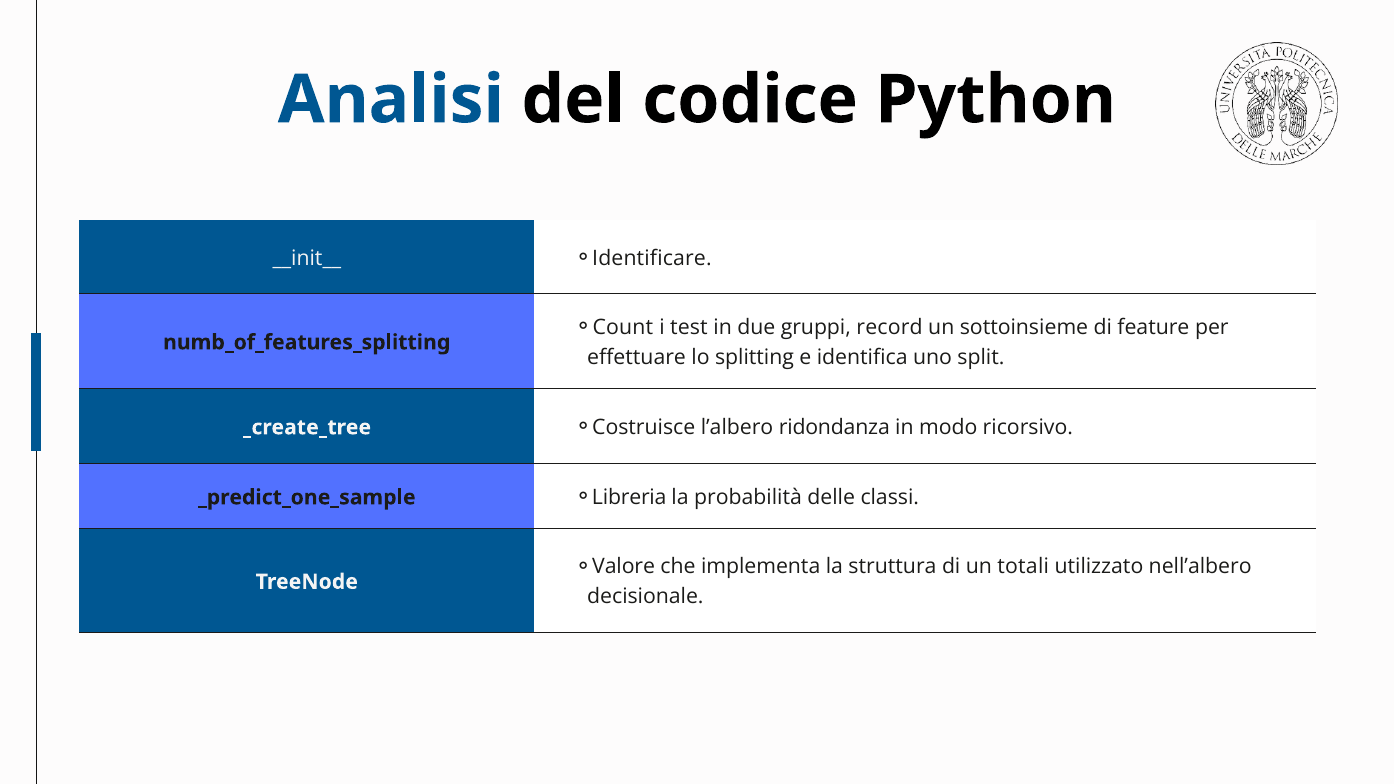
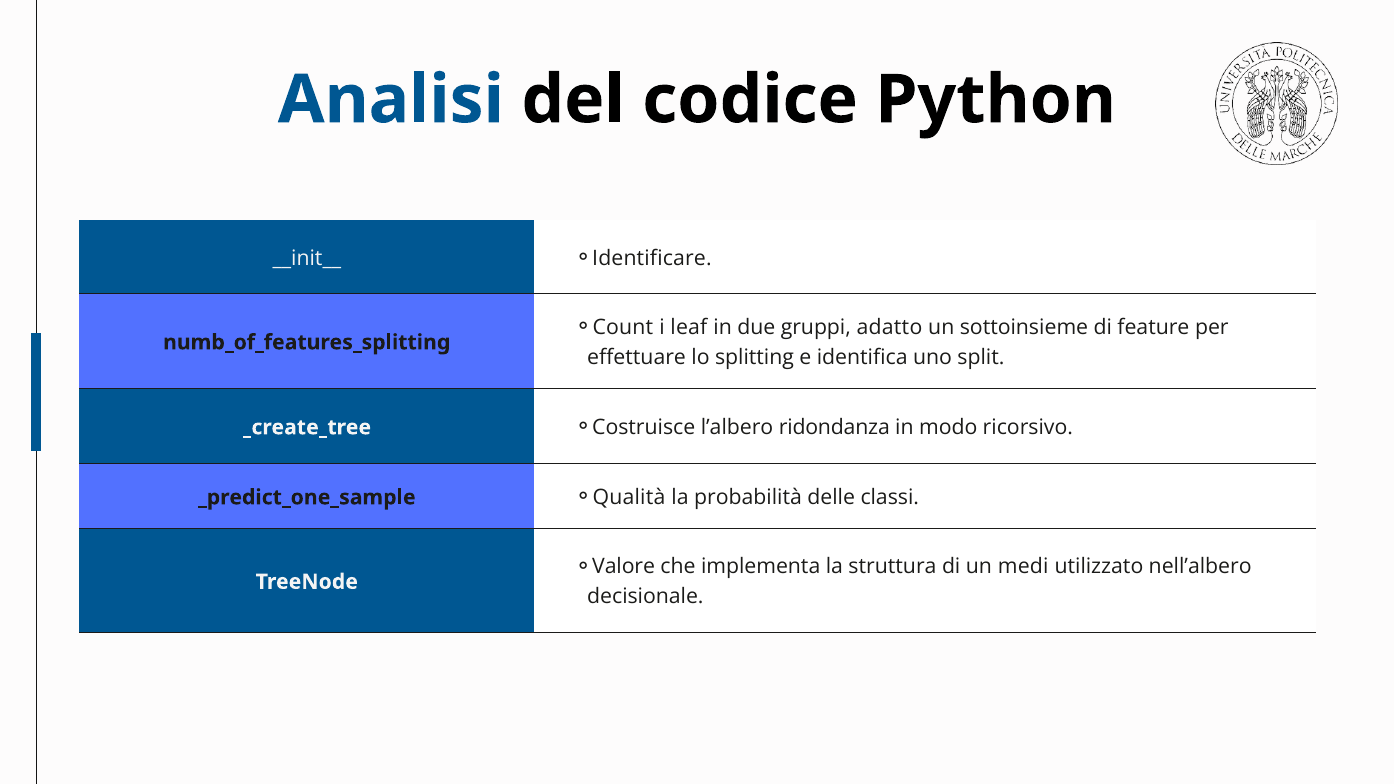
test: test -> leaf
record: record -> adatto
Libreria: Libreria -> Qualità
totali: totali -> medi
